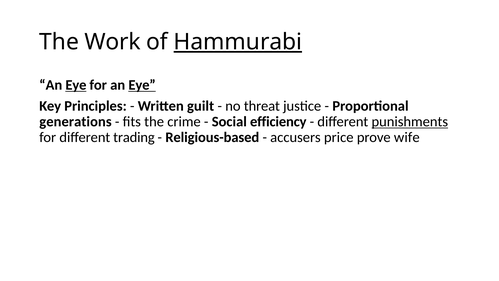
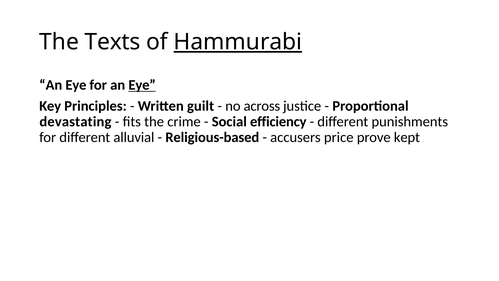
Work: Work -> Texts
Eye at (76, 85) underline: present -> none
threat: threat -> across
generations: generations -> devastating
punishments underline: present -> none
trading: trading -> alluvial
wife: wife -> kept
